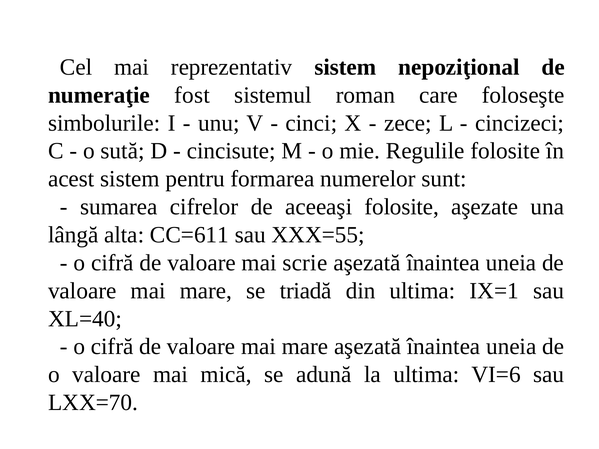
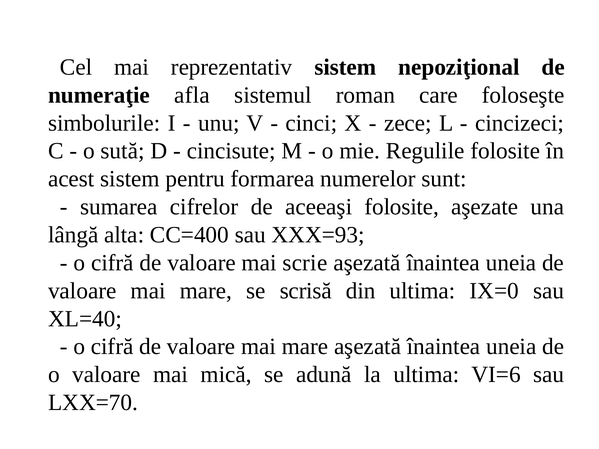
fost: fost -> afla
CC=611: CC=611 -> CC=400
XXX=55: XXX=55 -> XXX=93
triadă: triadă -> scrisă
IX=1: IX=1 -> IX=0
